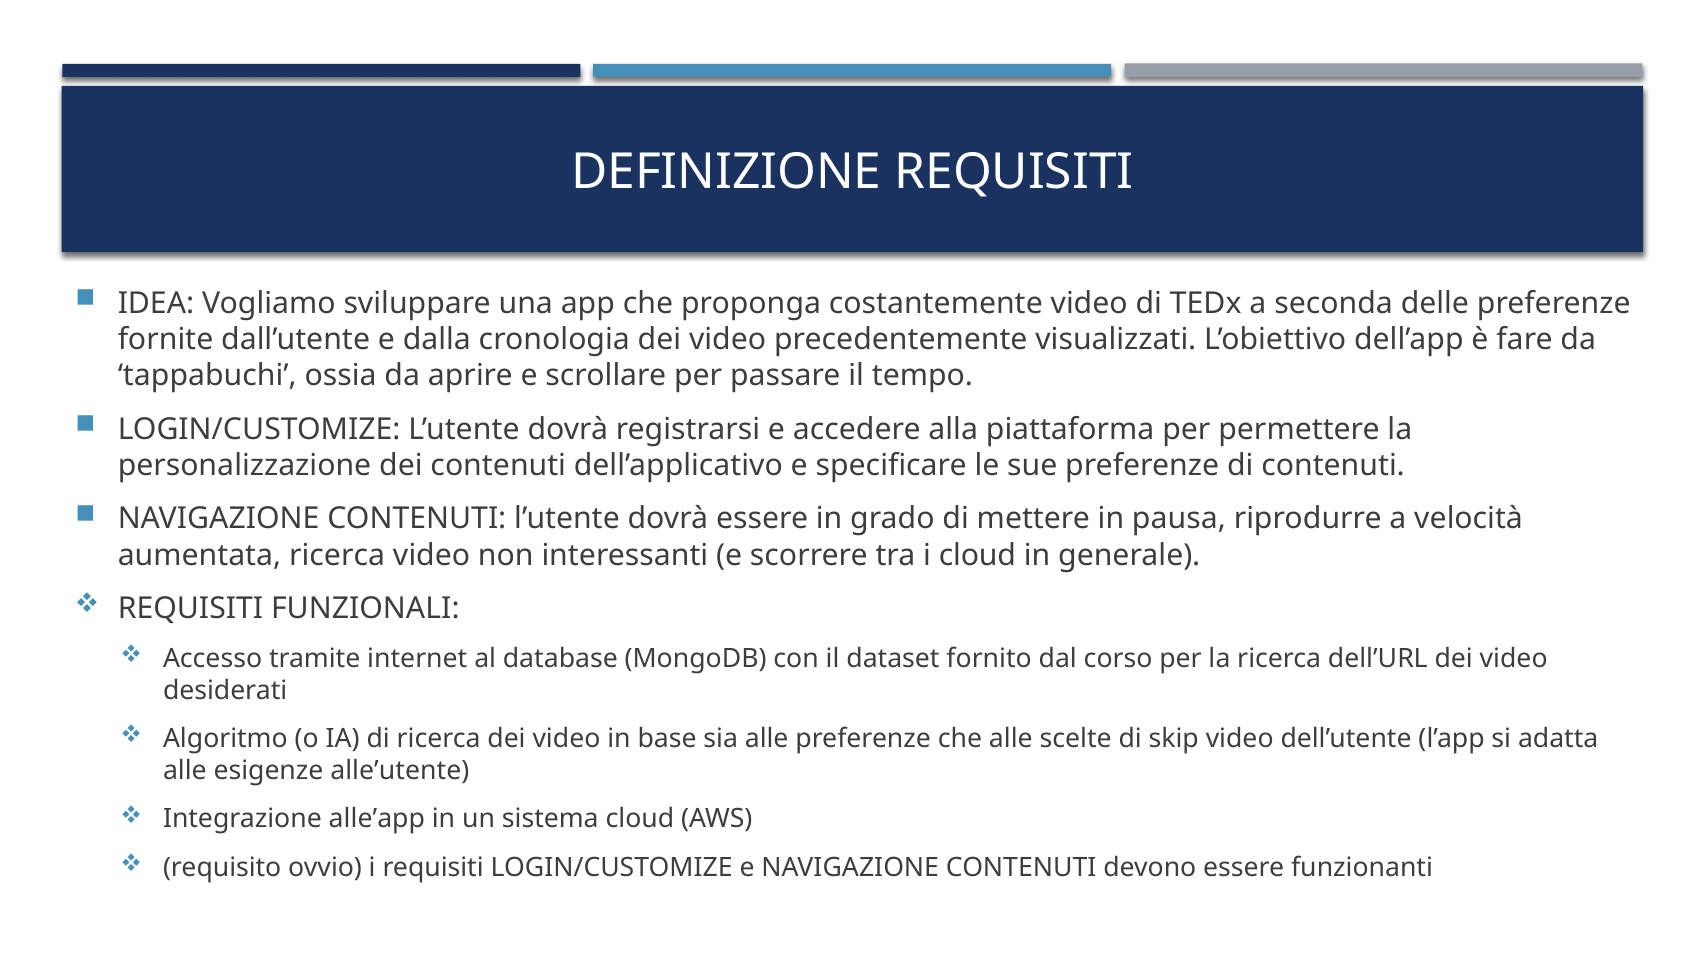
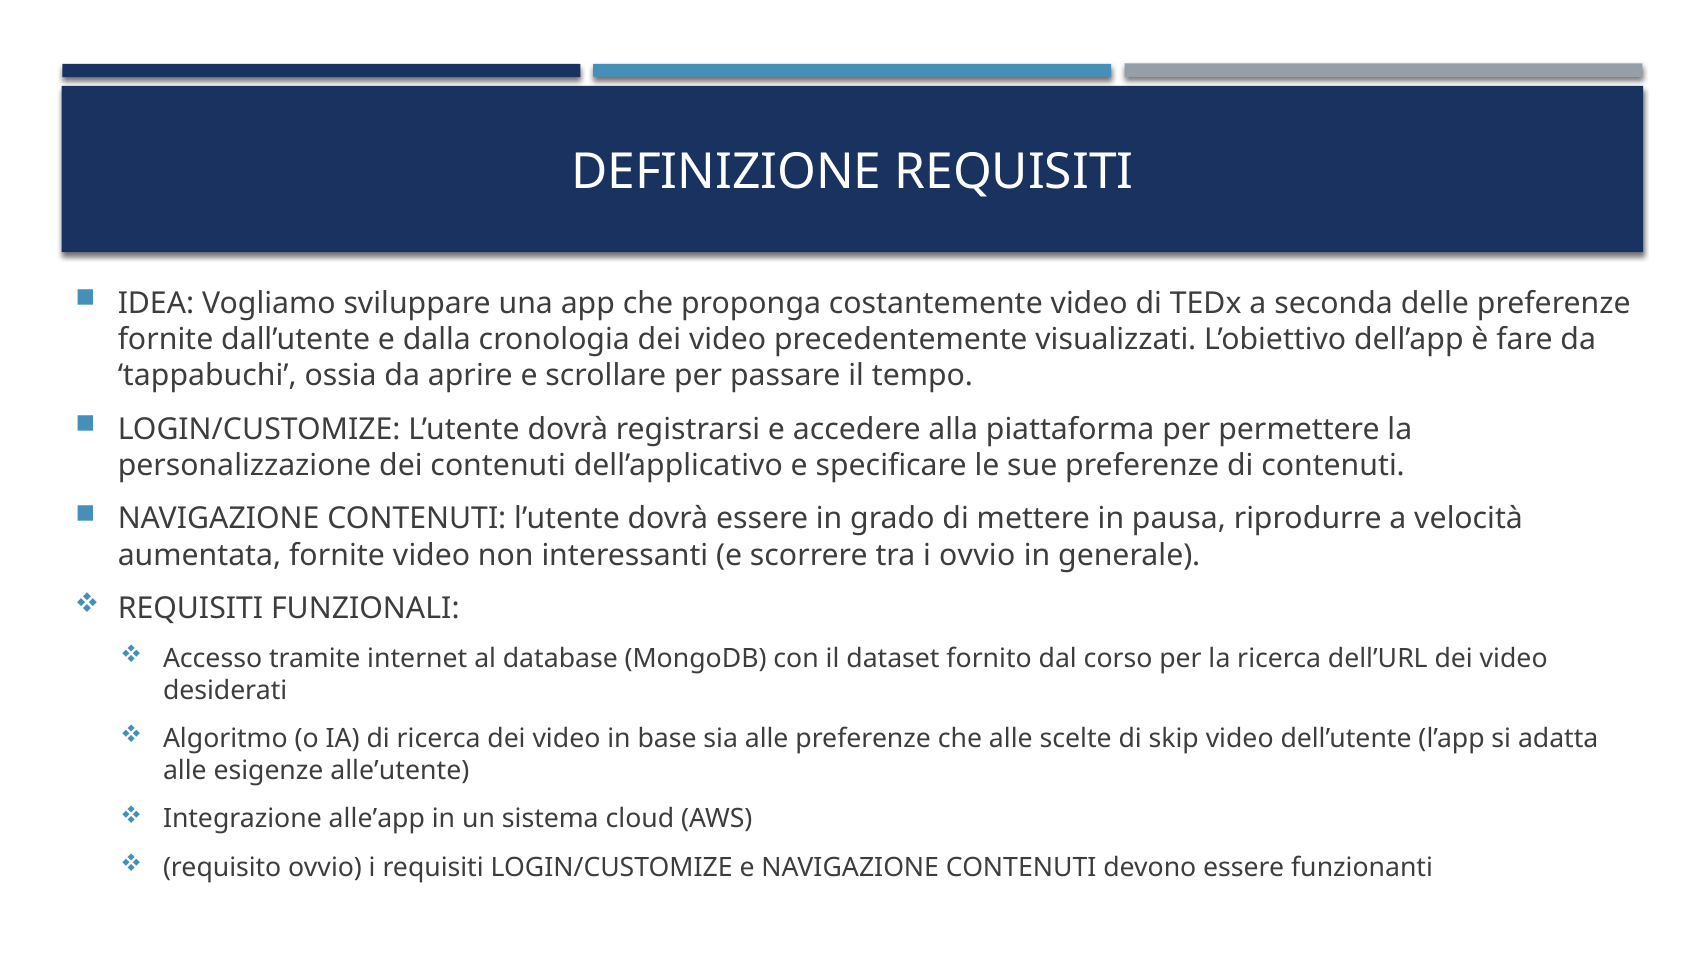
aumentata ricerca: ricerca -> fornite
i cloud: cloud -> ovvio
